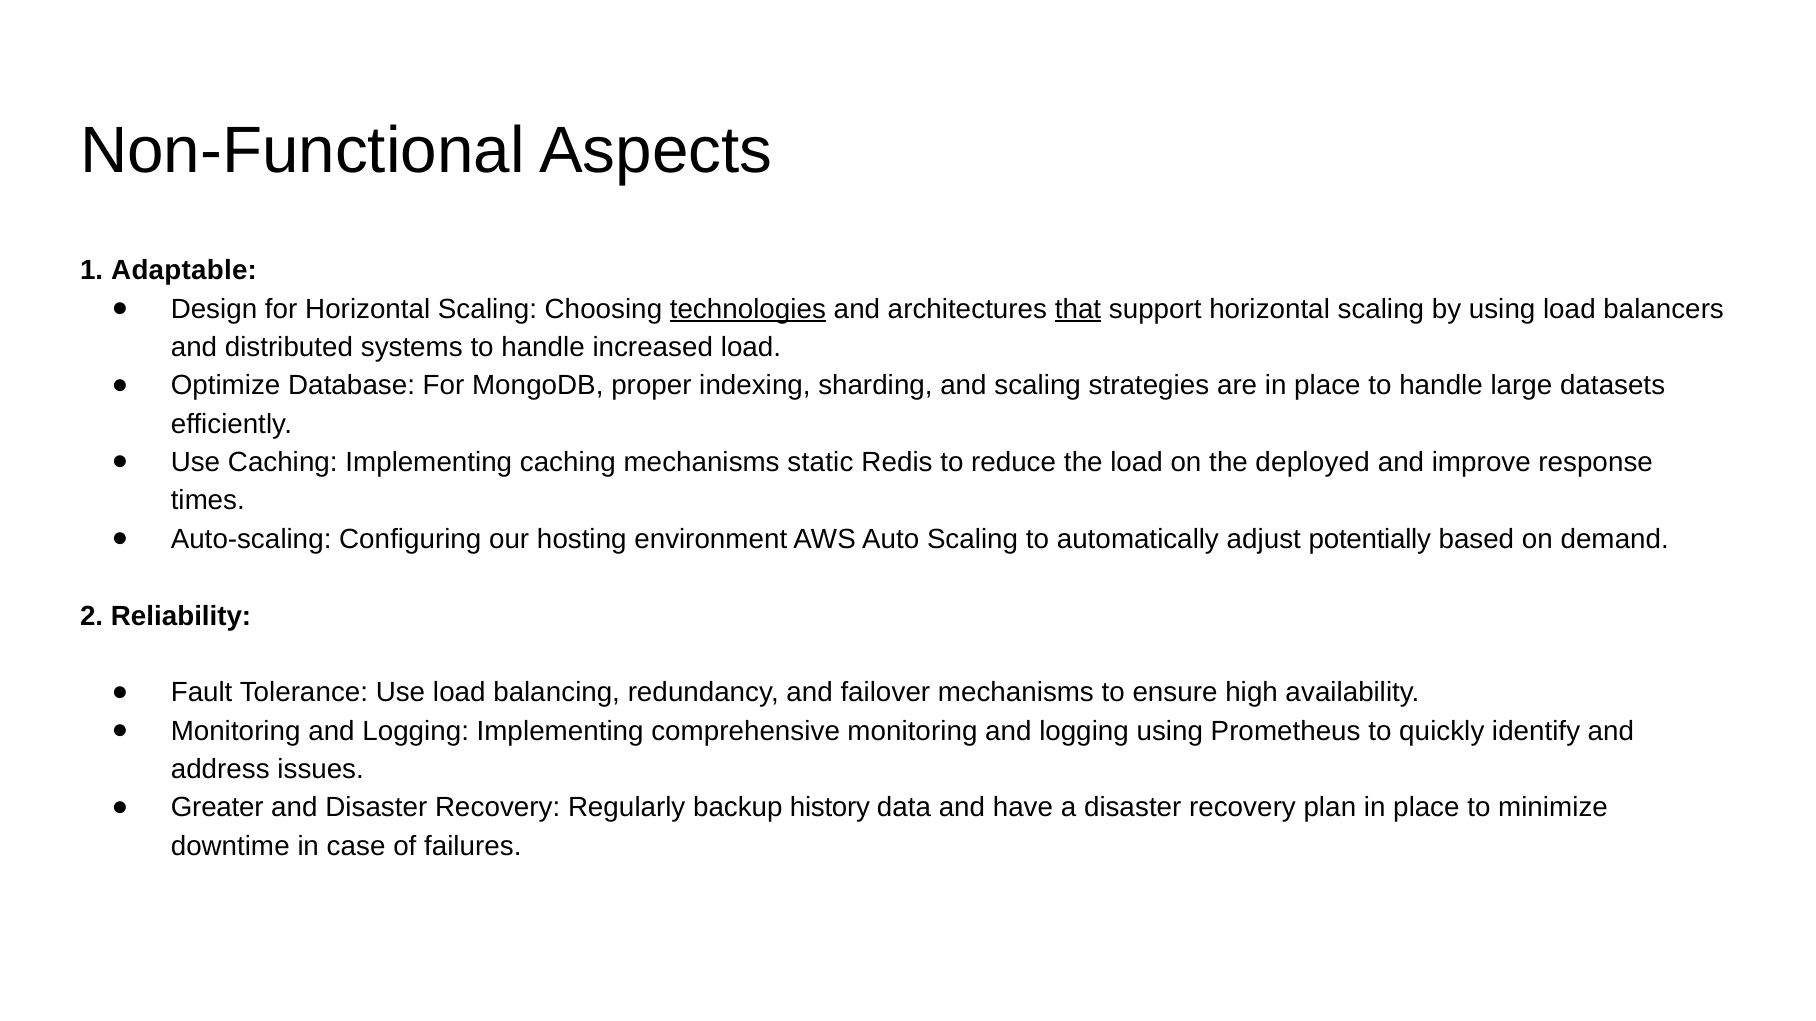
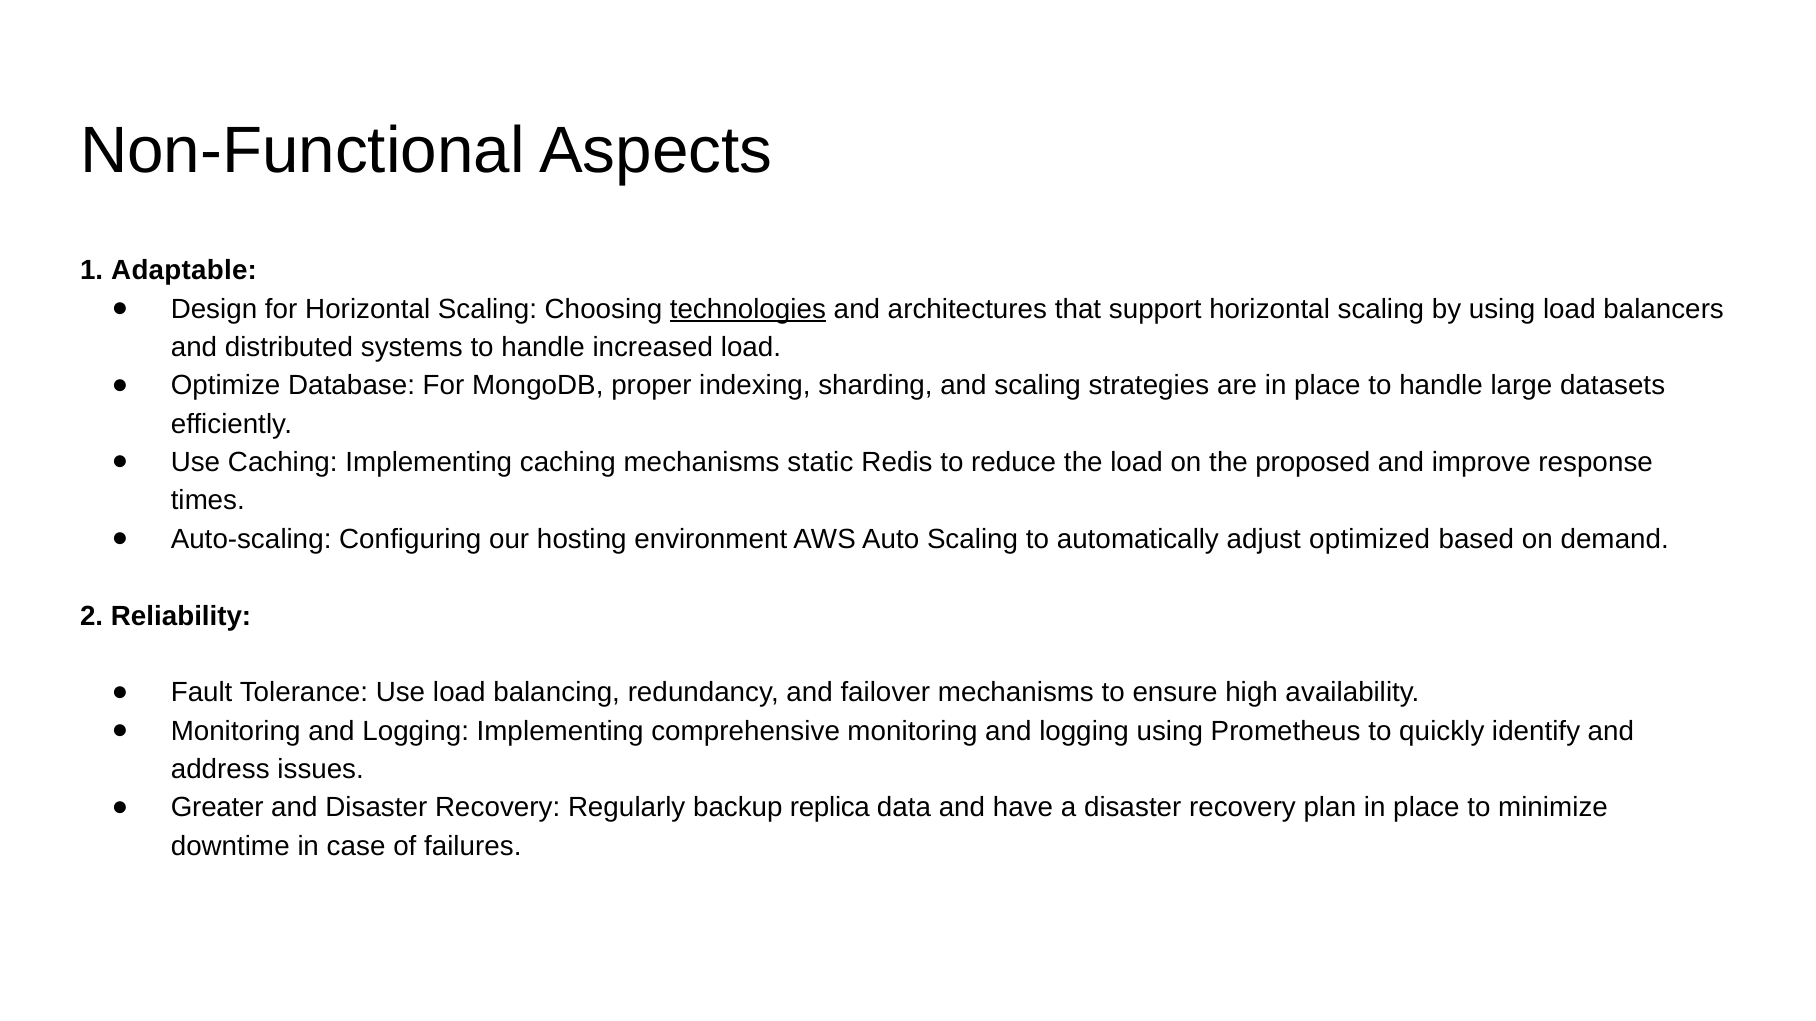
that underline: present -> none
deployed: deployed -> proposed
potentially: potentially -> optimized
history: history -> replica
